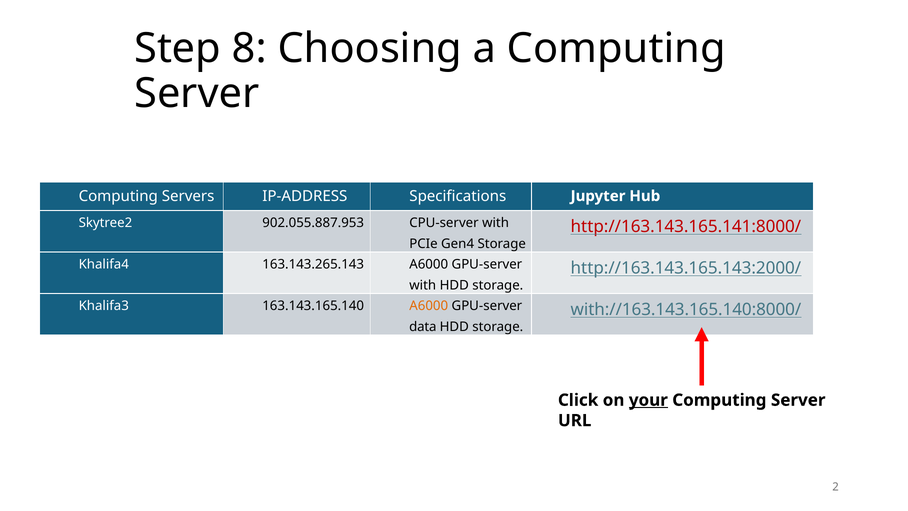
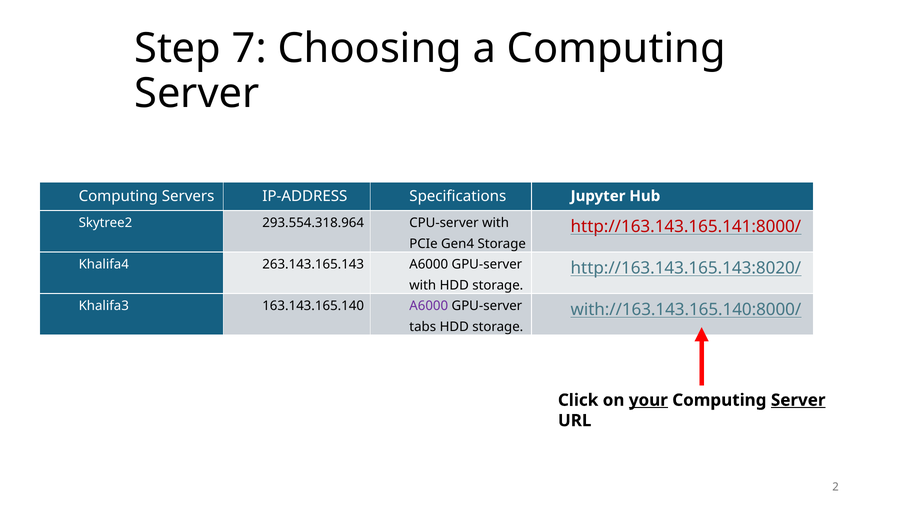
8: 8 -> 7
902.055.887.953: 902.055.887.953 -> 293.554.318.964
163.143.265.143: 163.143.265.143 -> 263.143.165.143
http://163.143.165.143:2000/: http://163.143.165.143:2000/ -> http://163.143.165.143:8020/
A6000 at (429, 306) colour: orange -> purple
data: data -> tabs
Server at (798, 400) underline: none -> present
